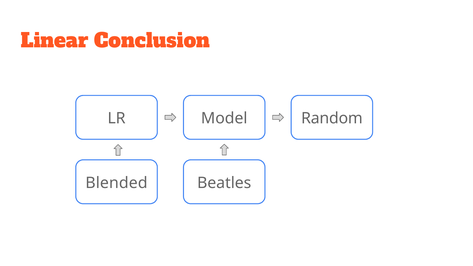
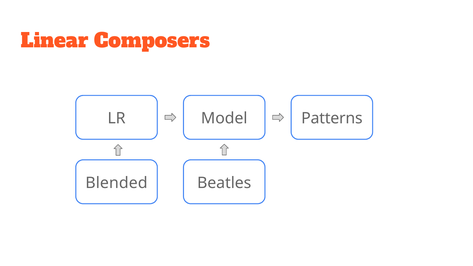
Conclusion: Conclusion -> Composers
Random: Random -> Patterns
